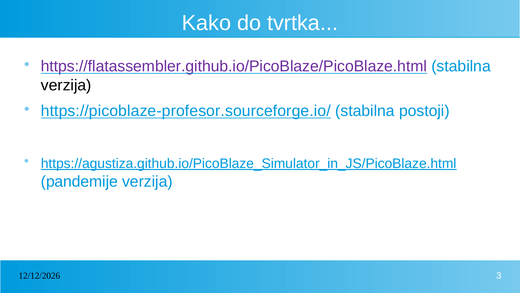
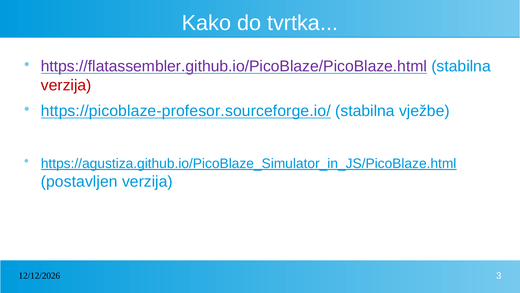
verzija at (66, 85) colour: black -> red
postoji: postoji -> vježbe
pandemije: pandemije -> postavljen
